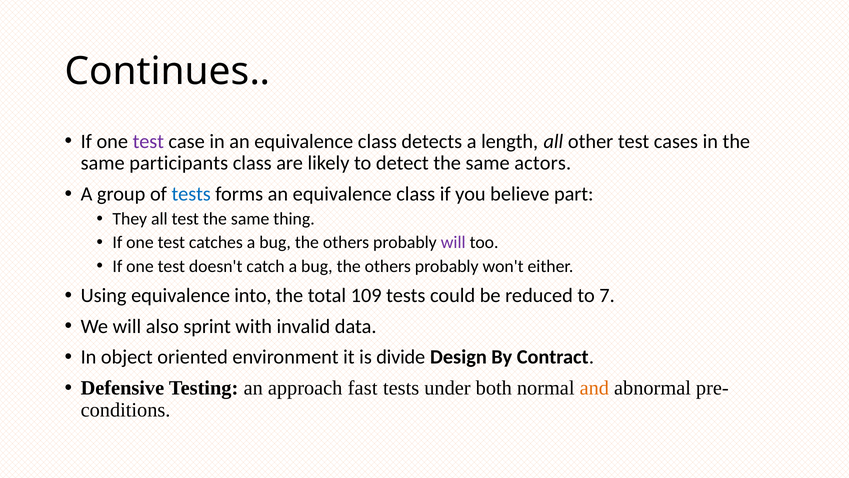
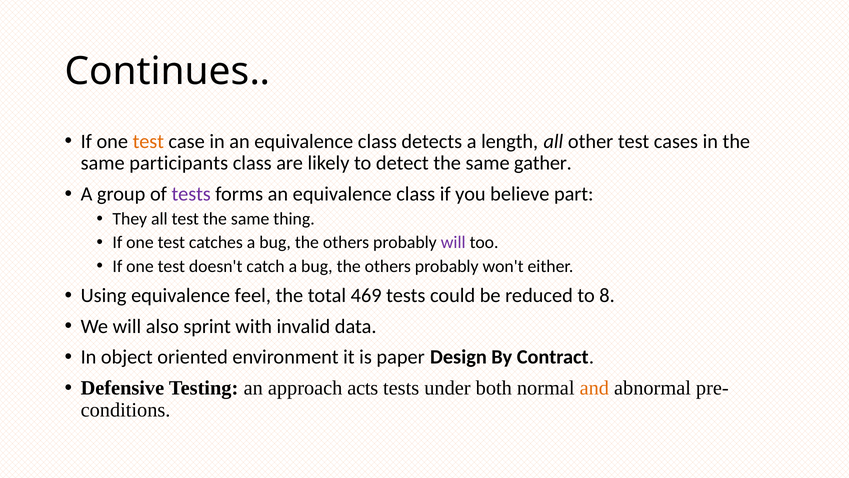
test at (148, 141) colour: purple -> orange
actors: actors -> gather
tests at (191, 194) colour: blue -> purple
into: into -> feel
109: 109 -> 469
7: 7 -> 8
divide: divide -> paper
fast: fast -> acts
